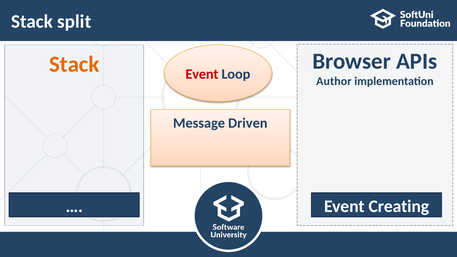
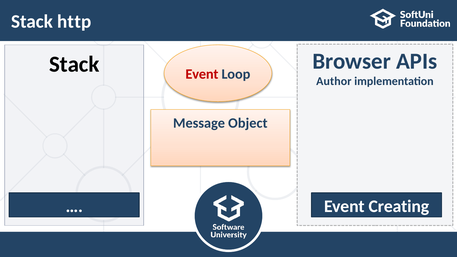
split: split -> http
Stack at (74, 64) colour: orange -> black
Driven: Driven -> Object
